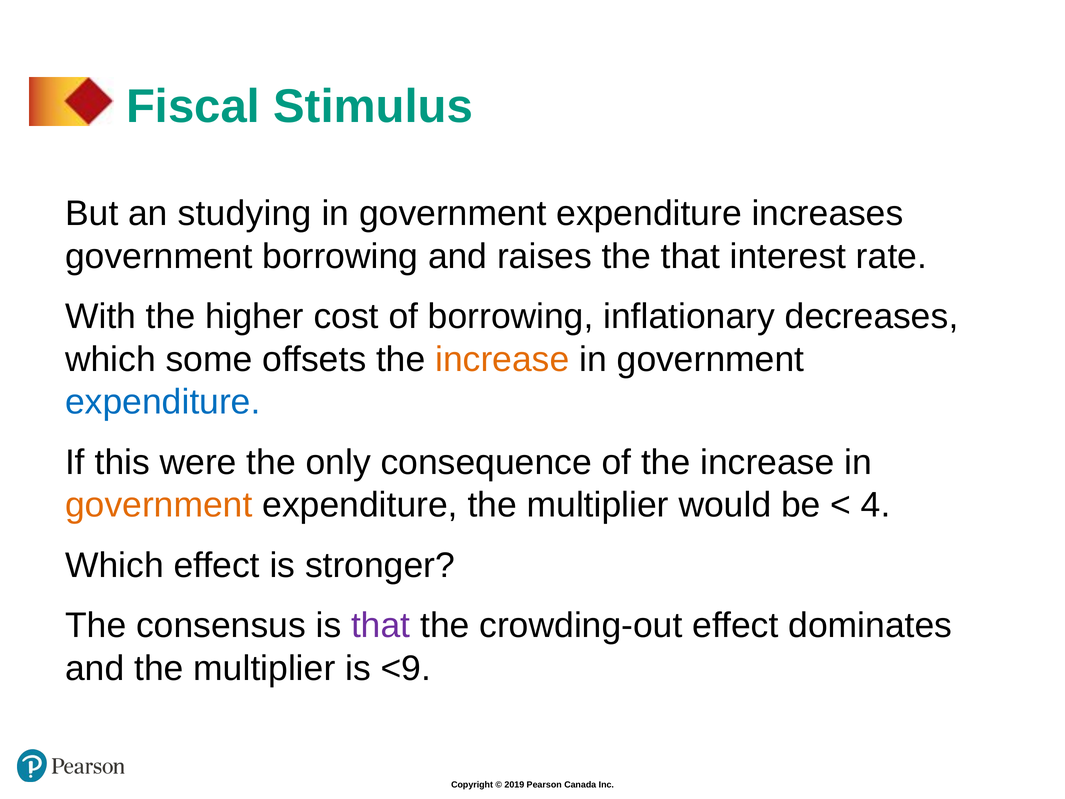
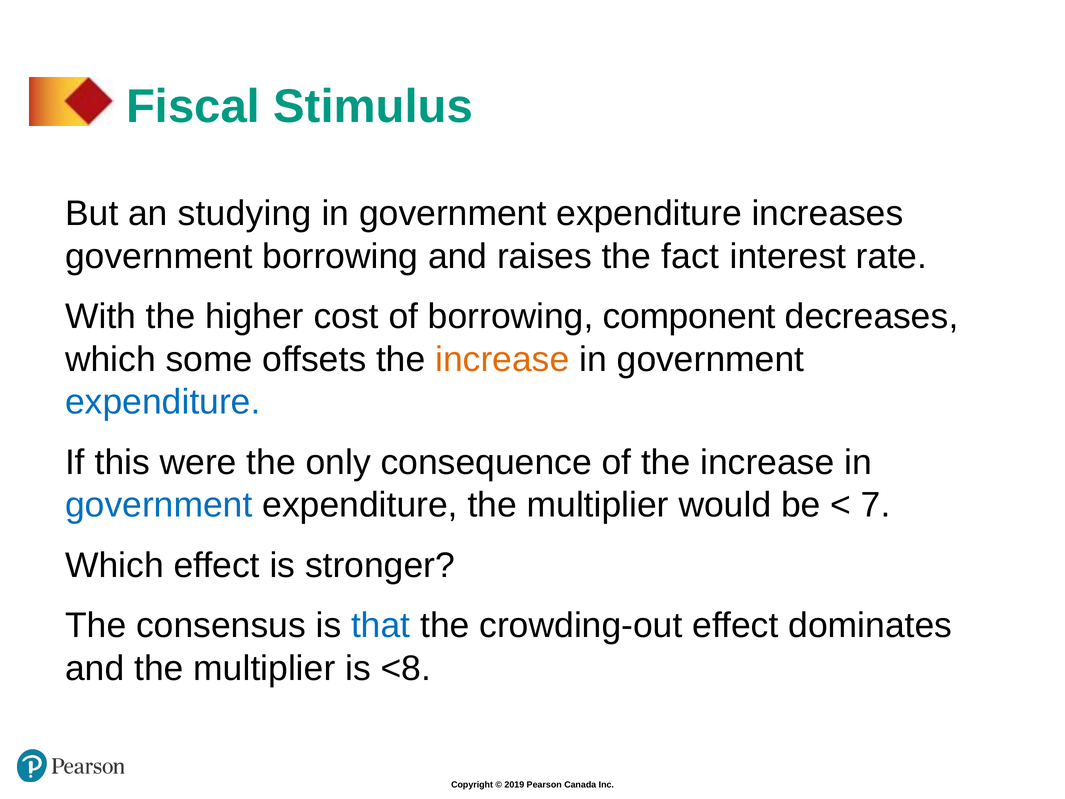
the that: that -> fact
inflationary: inflationary -> component
government at (159, 505) colour: orange -> blue
4: 4 -> 7
that at (381, 626) colour: purple -> blue
<9: <9 -> <8
